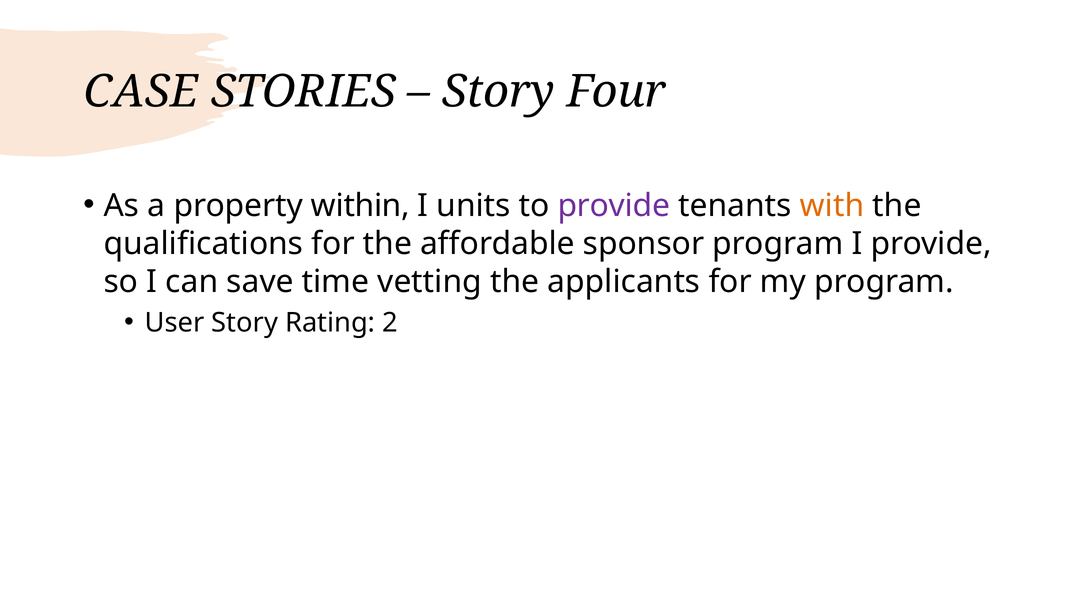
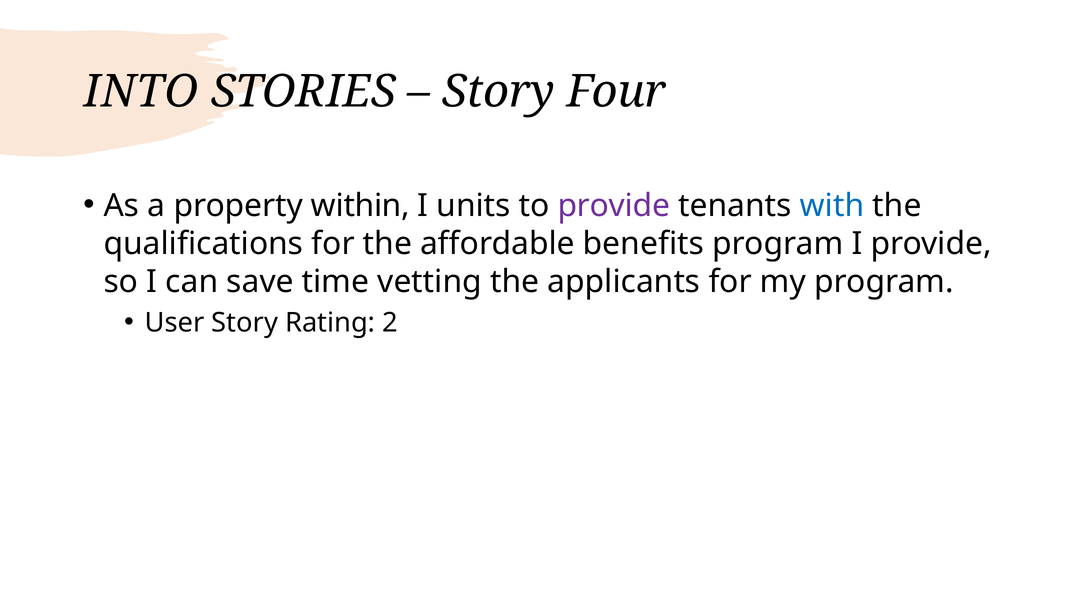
CASE: CASE -> INTO
with colour: orange -> blue
sponsor: sponsor -> benefits
